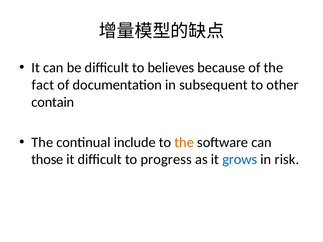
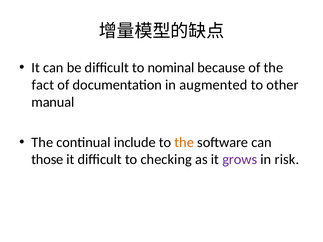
believes: believes -> nominal
subsequent: subsequent -> augmented
contain: contain -> manual
progress: progress -> checking
grows colour: blue -> purple
